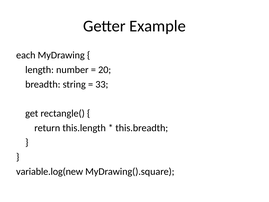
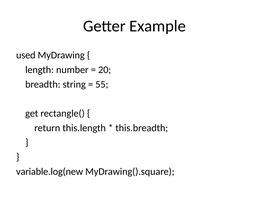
each: each -> used
33: 33 -> 55
